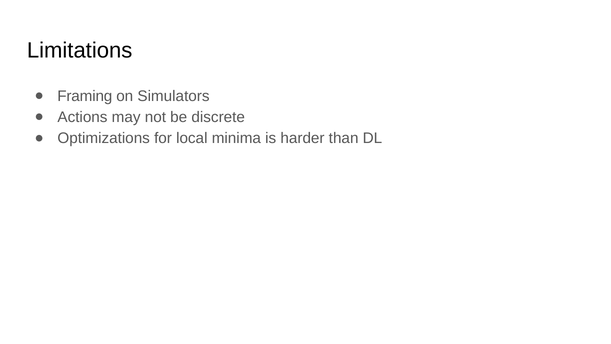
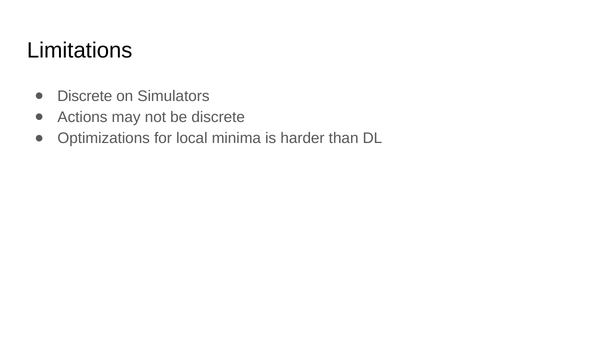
Framing at (85, 96): Framing -> Discrete
